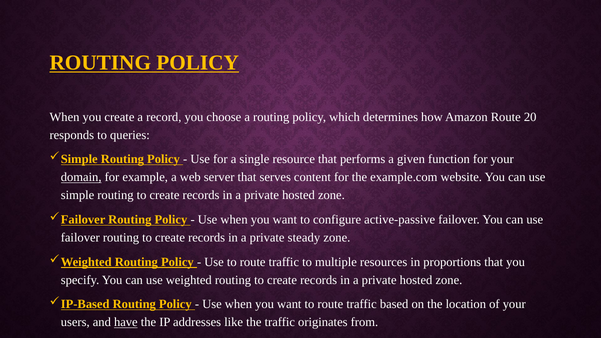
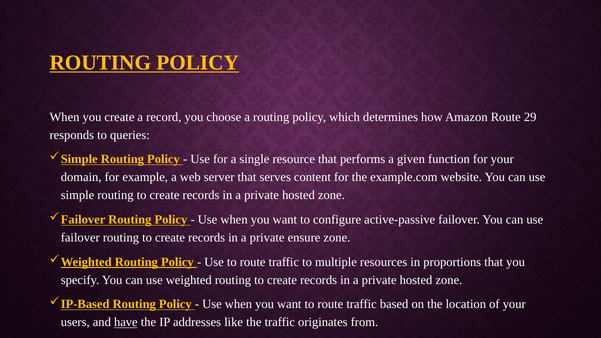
20: 20 -> 29
domain underline: present -> none
steady: steady -> ensure
